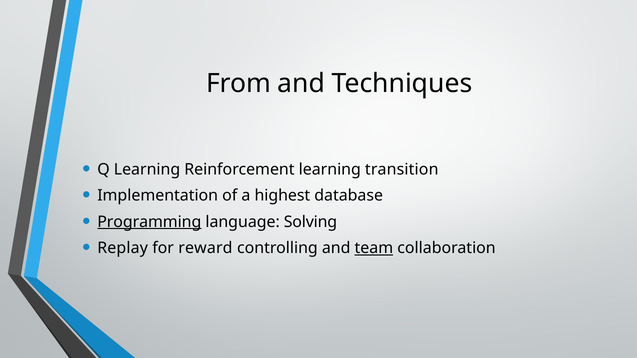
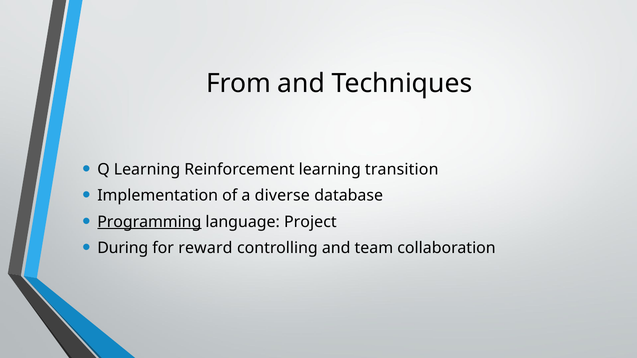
highest: highest -> diverse
Solving: Solving -> Project
Replay: Replay -> During
team underline: present -> none
